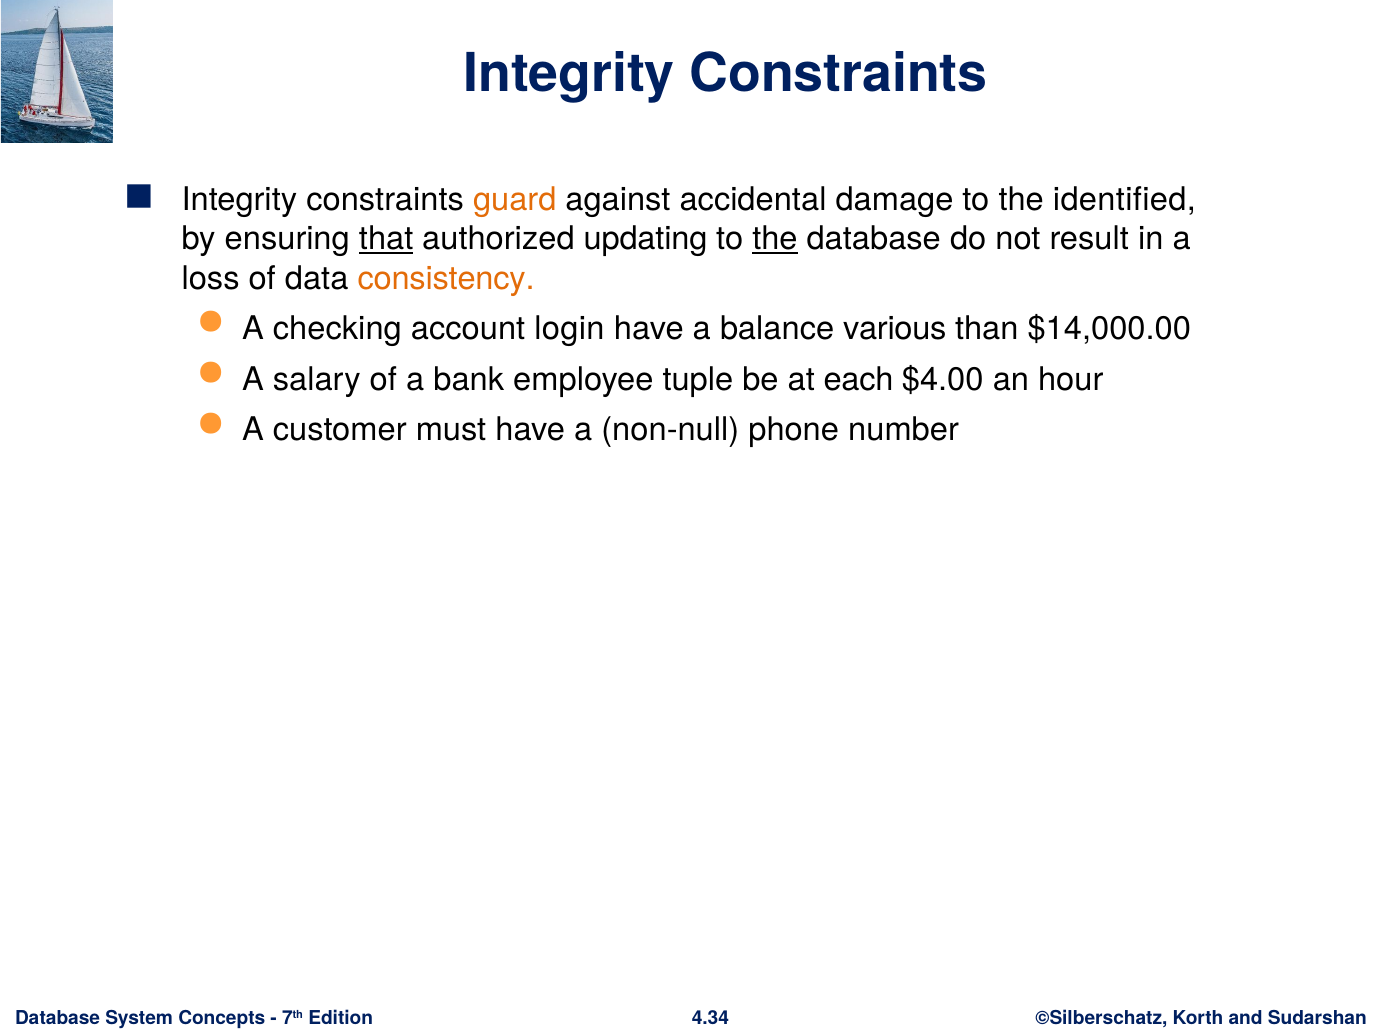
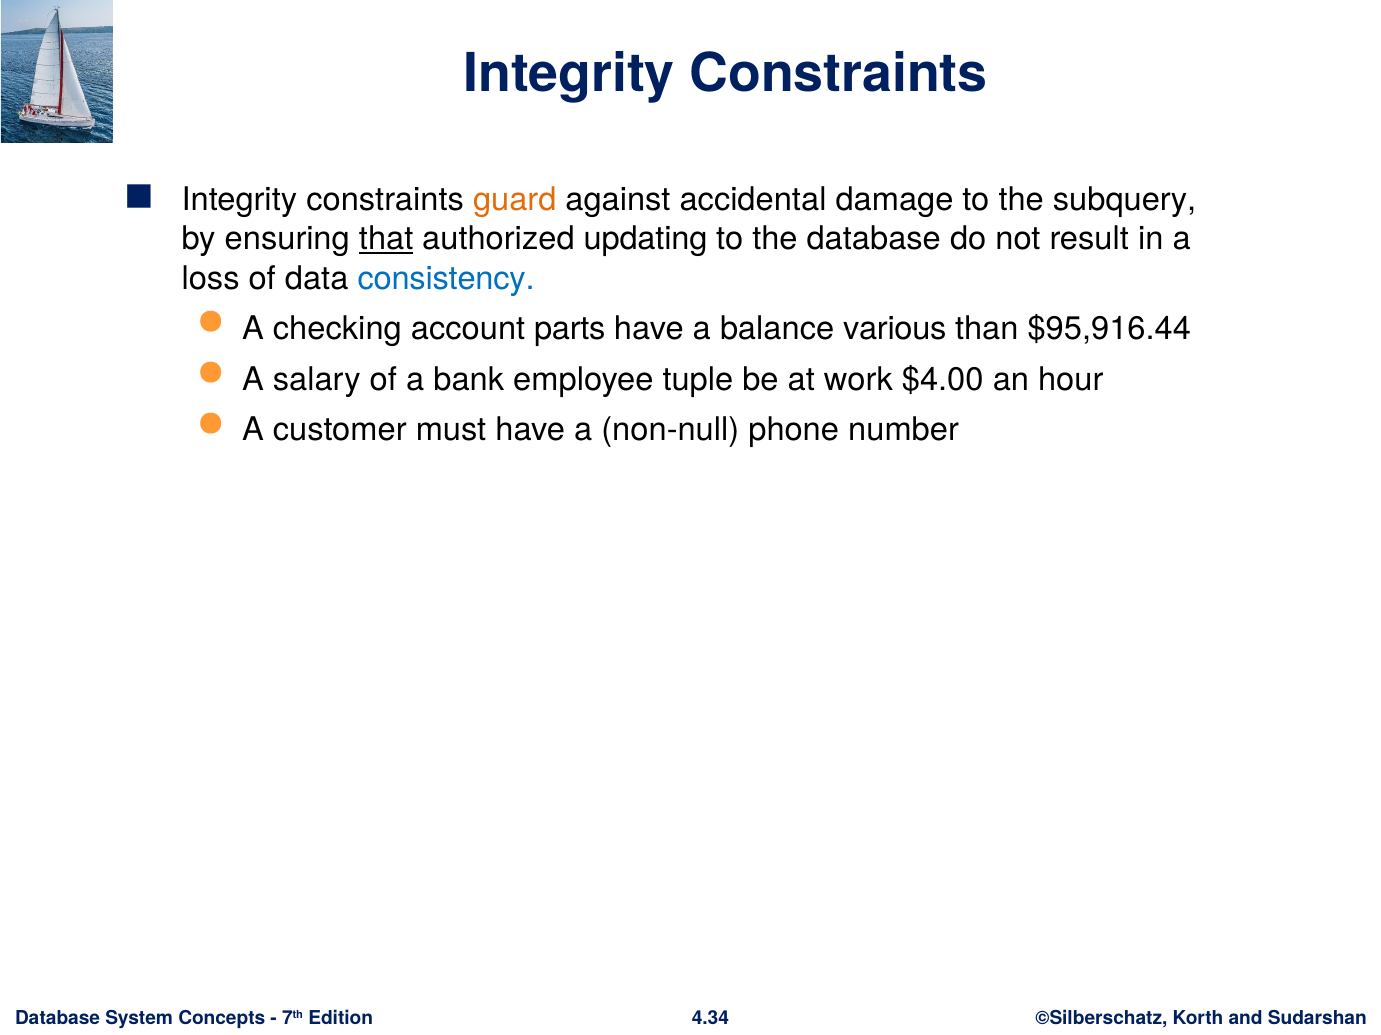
identified: identified -> subquery
the at (775, 239) underline: present -> none
consistency colour: orange -> blue
login: login -> parts
$14,000.00: $14,000.00 -> $95,916.44
each: each -> work
